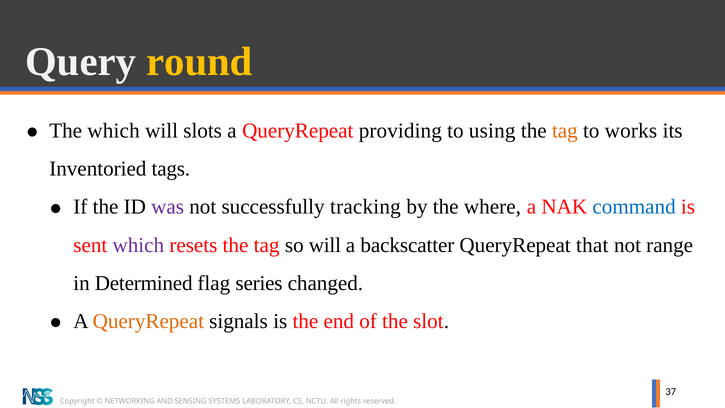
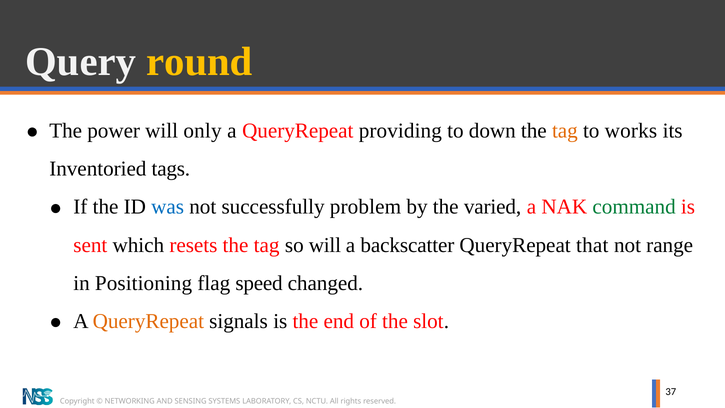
The which: which -> power
slots: slots -> only
using: using -> down
was colour: purple -> blue
tracking: tracking -> problem
where: where -> varied
command colour: blue -> green
which at (138, 245) colour: purple -> black
Determined: Determined -> Positioning
series: series -> speed
